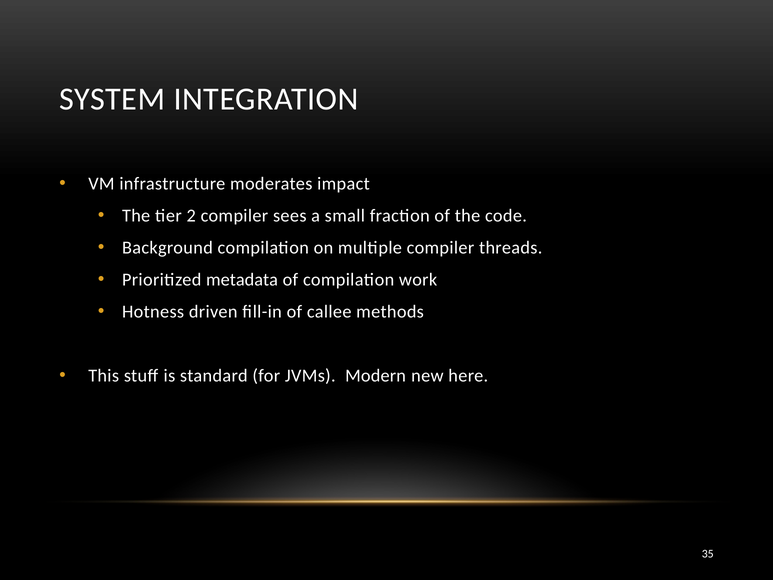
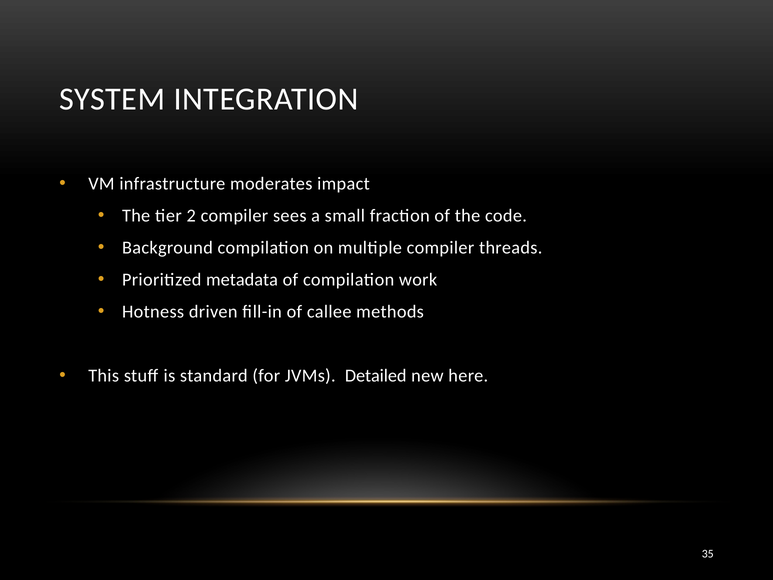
Modern: Modern -> Detailed
